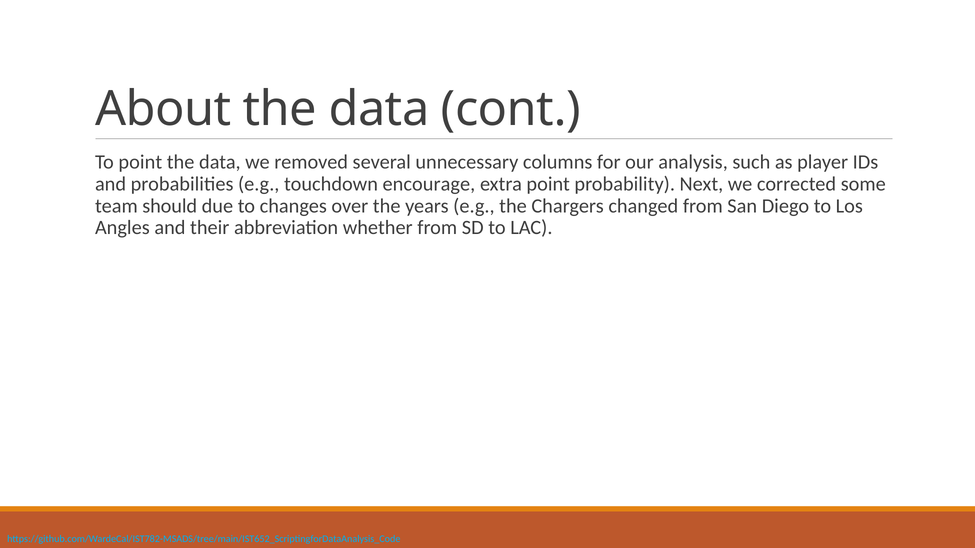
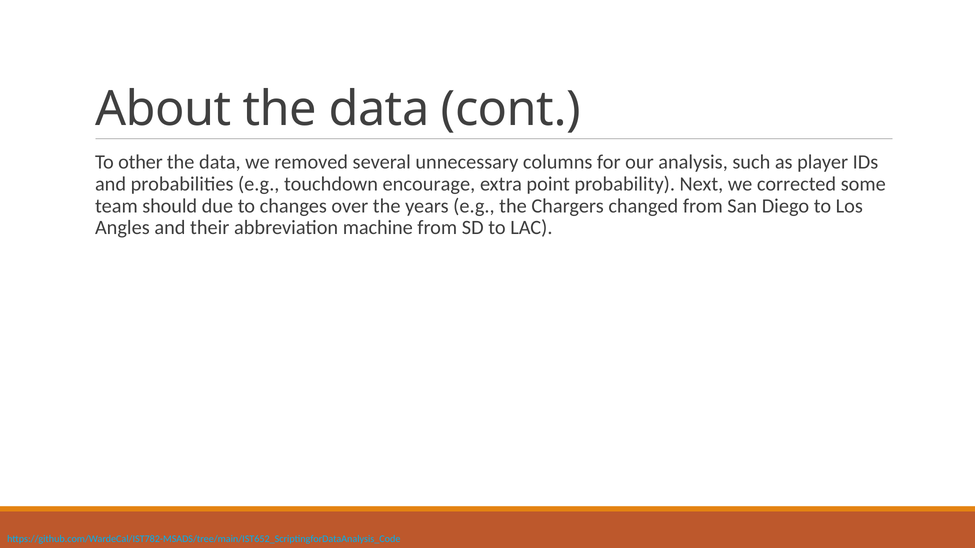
To point: point -> other
whether: whether -> machine
